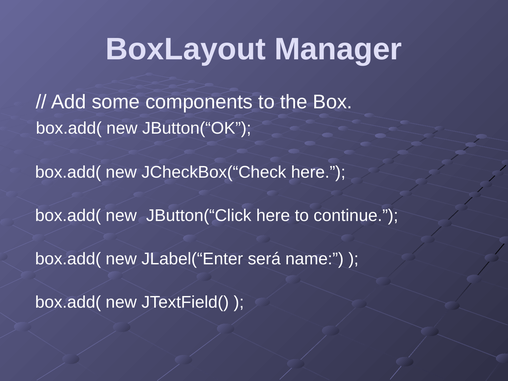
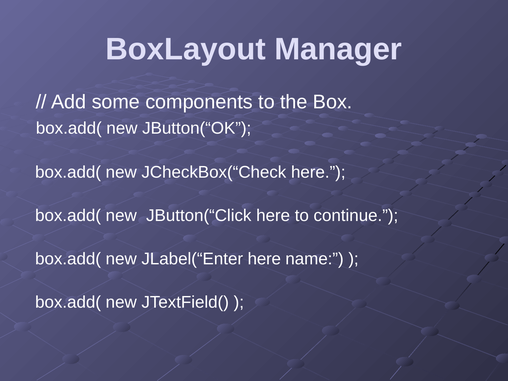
JLabel(“Enter será: será -> here
